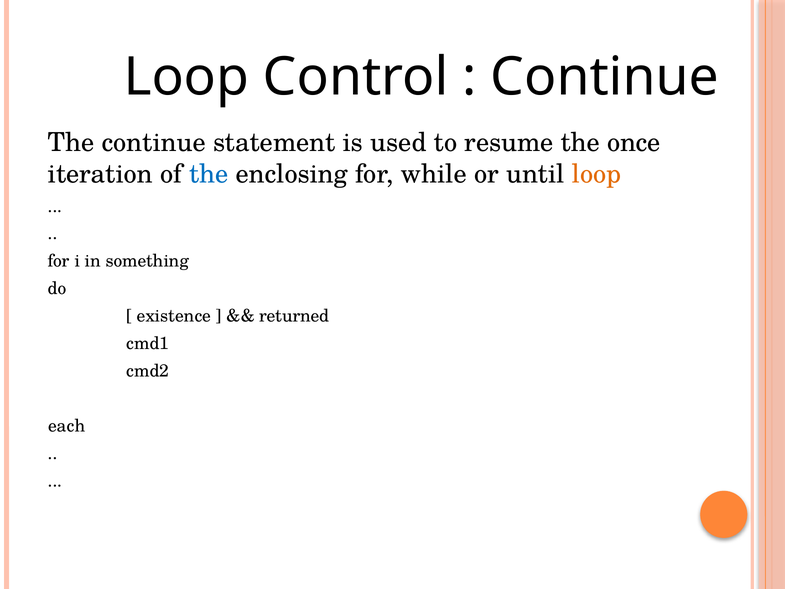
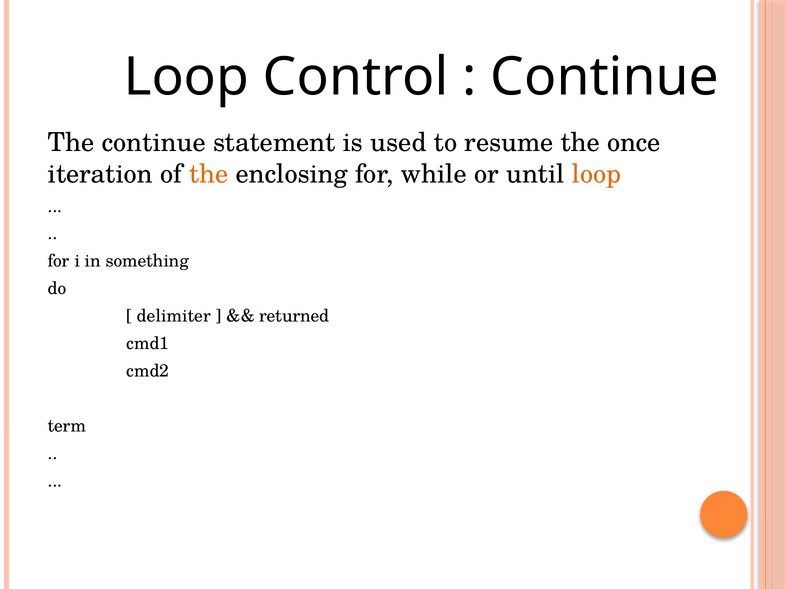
the at (209, 174) colour: blue -> orange
existence: existence -> delimiter
each: each -> term
